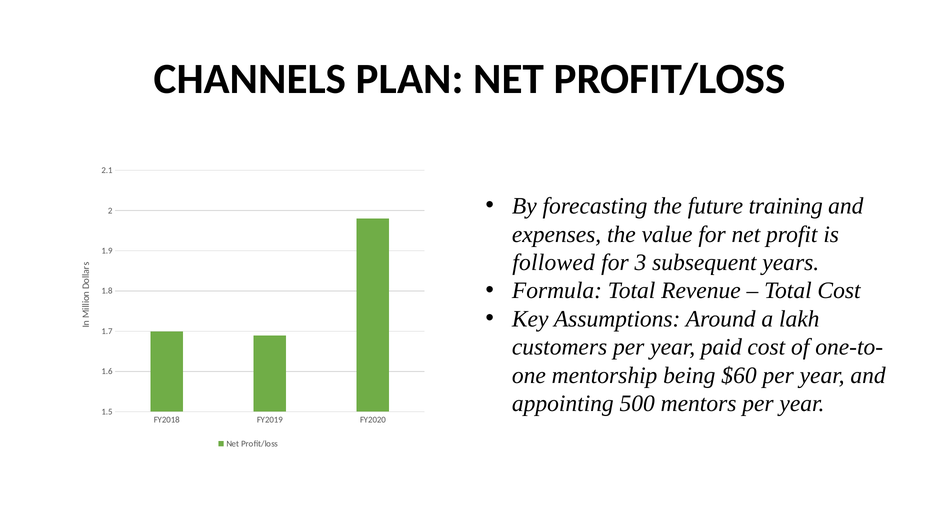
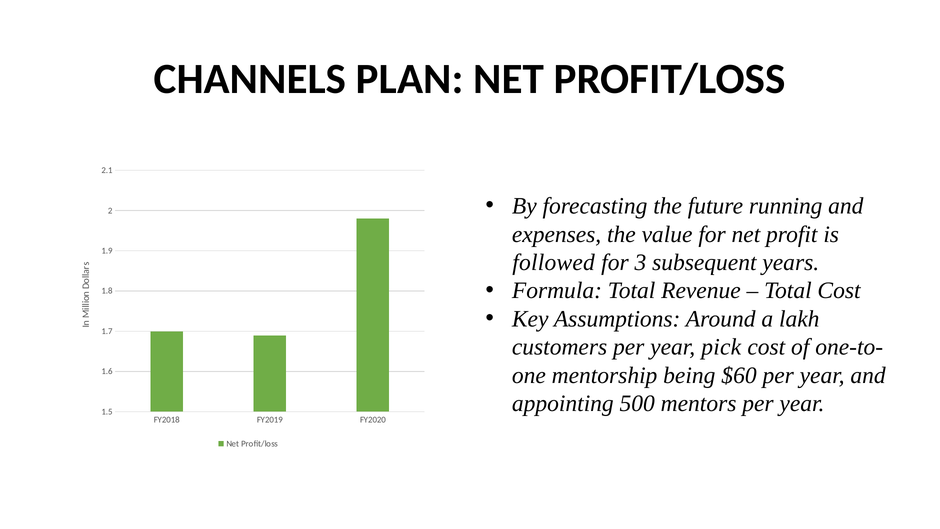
training: training -> running
paid: paid -> pick
